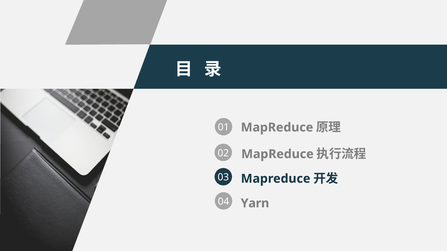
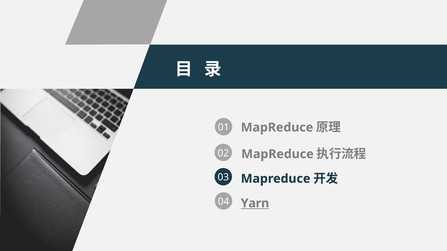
Yarn underline: none -> present
